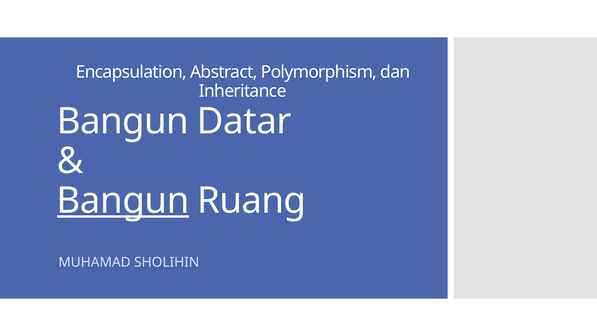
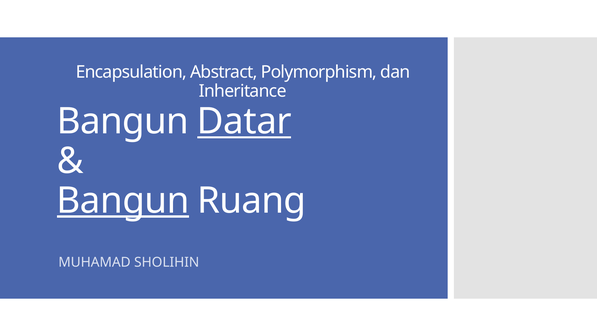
Datar underline: none -> present
